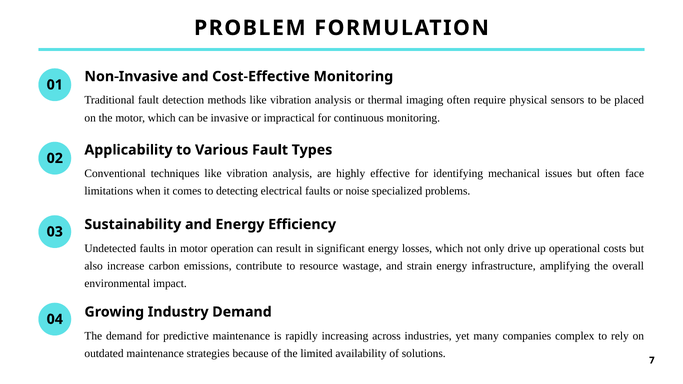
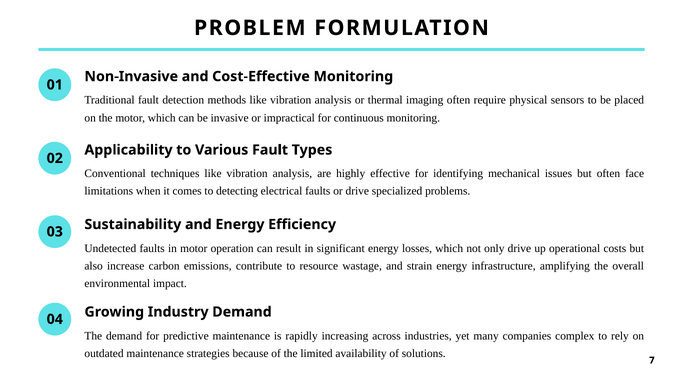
or noise: noise -> drive
